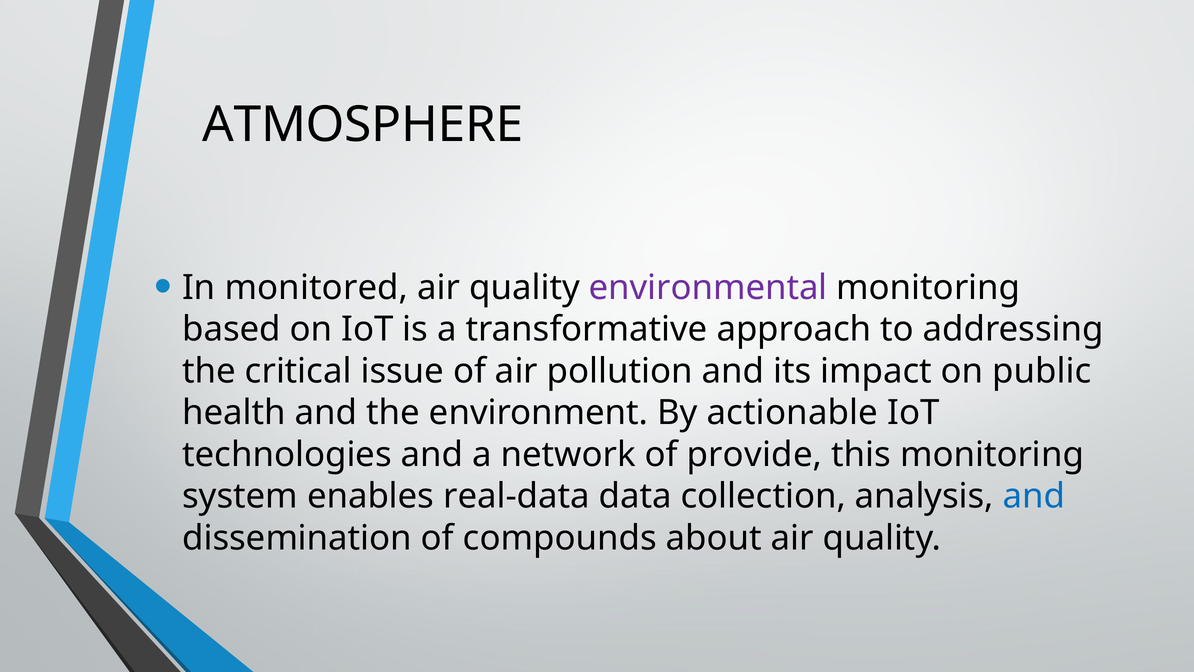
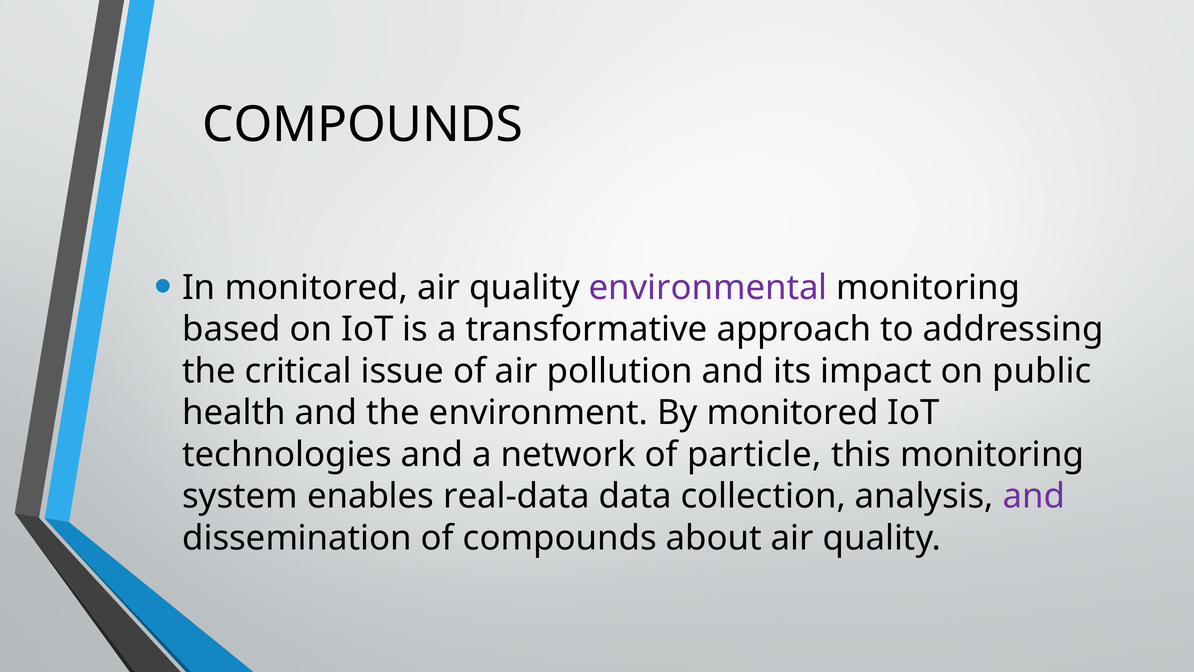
ATMOSPHERE at (363, 125): ATMOSPHERE -> COMPOUNDS
By actionable: actionable -> monitored
provide: provide -> particle
and at (1034, 496) colour: blue -> purple
